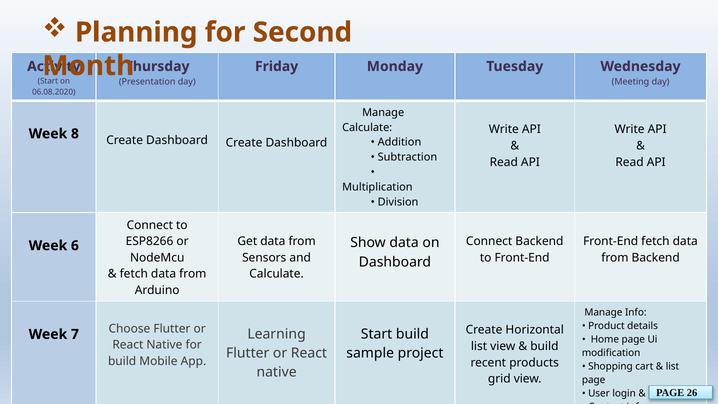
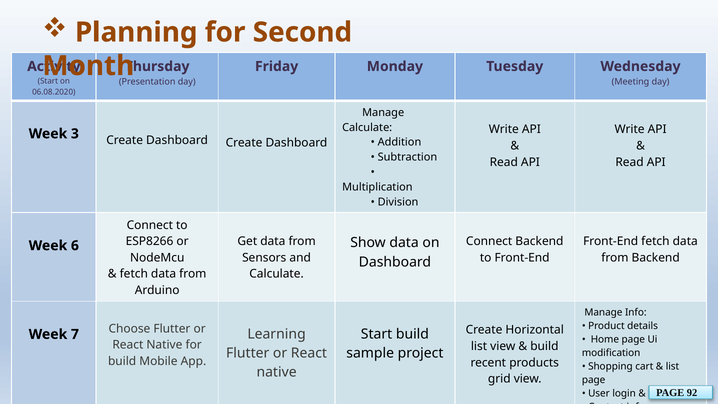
8 at (75, 134): 8 -> 3
26: 26 -> 92
